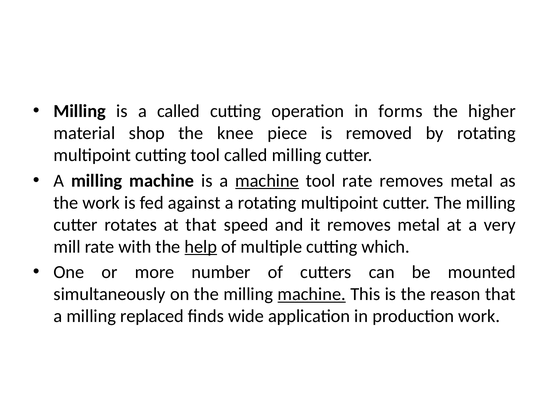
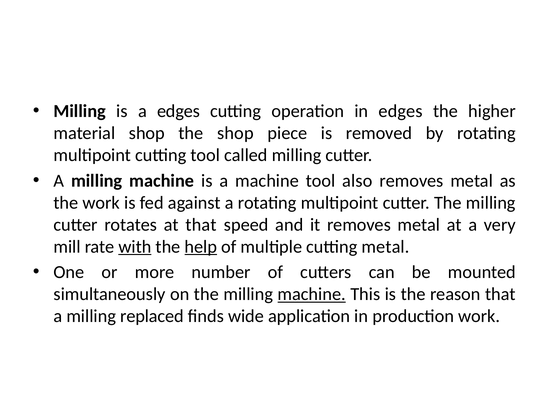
a called: called -> edges
in forms: forms -> edges
the knee: knee -> shop
machine at (267, 181) underline: present -> none
tool rate: rate -> also
with underline: none -> present
cutting which: which -> metal
